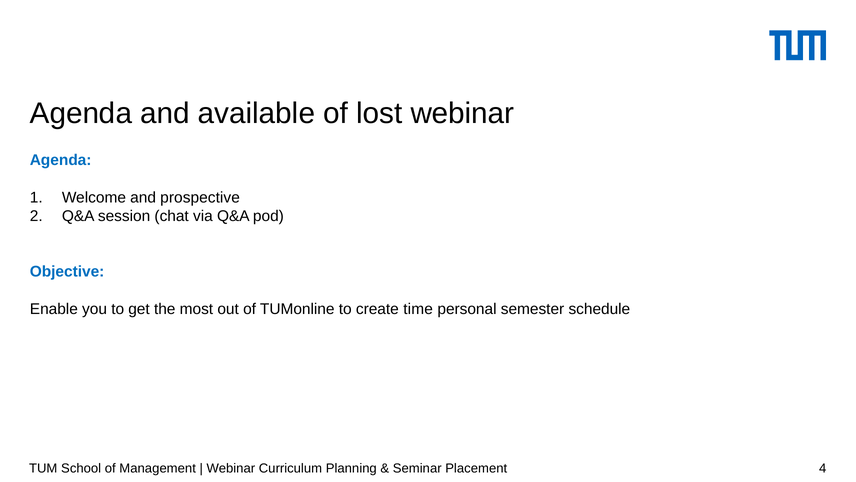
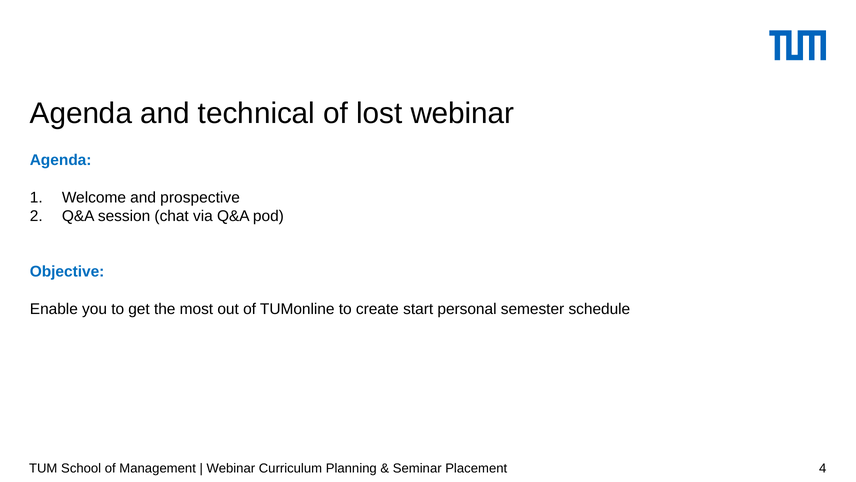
available: available -> technical
time: time -> start
